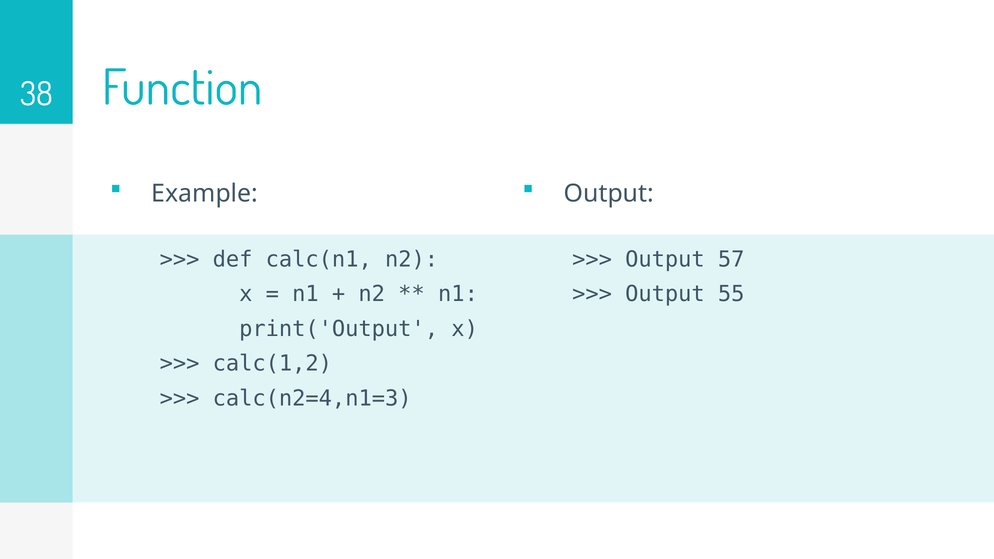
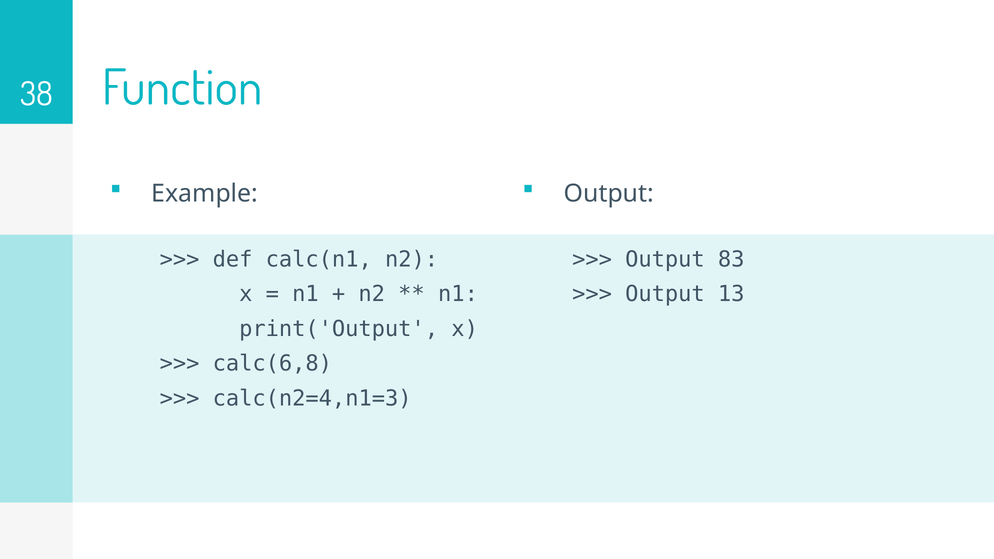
57: 57 -> 83
55: 55 -> 13
calc(1,2: calc(1,2 -> calc(6,8
